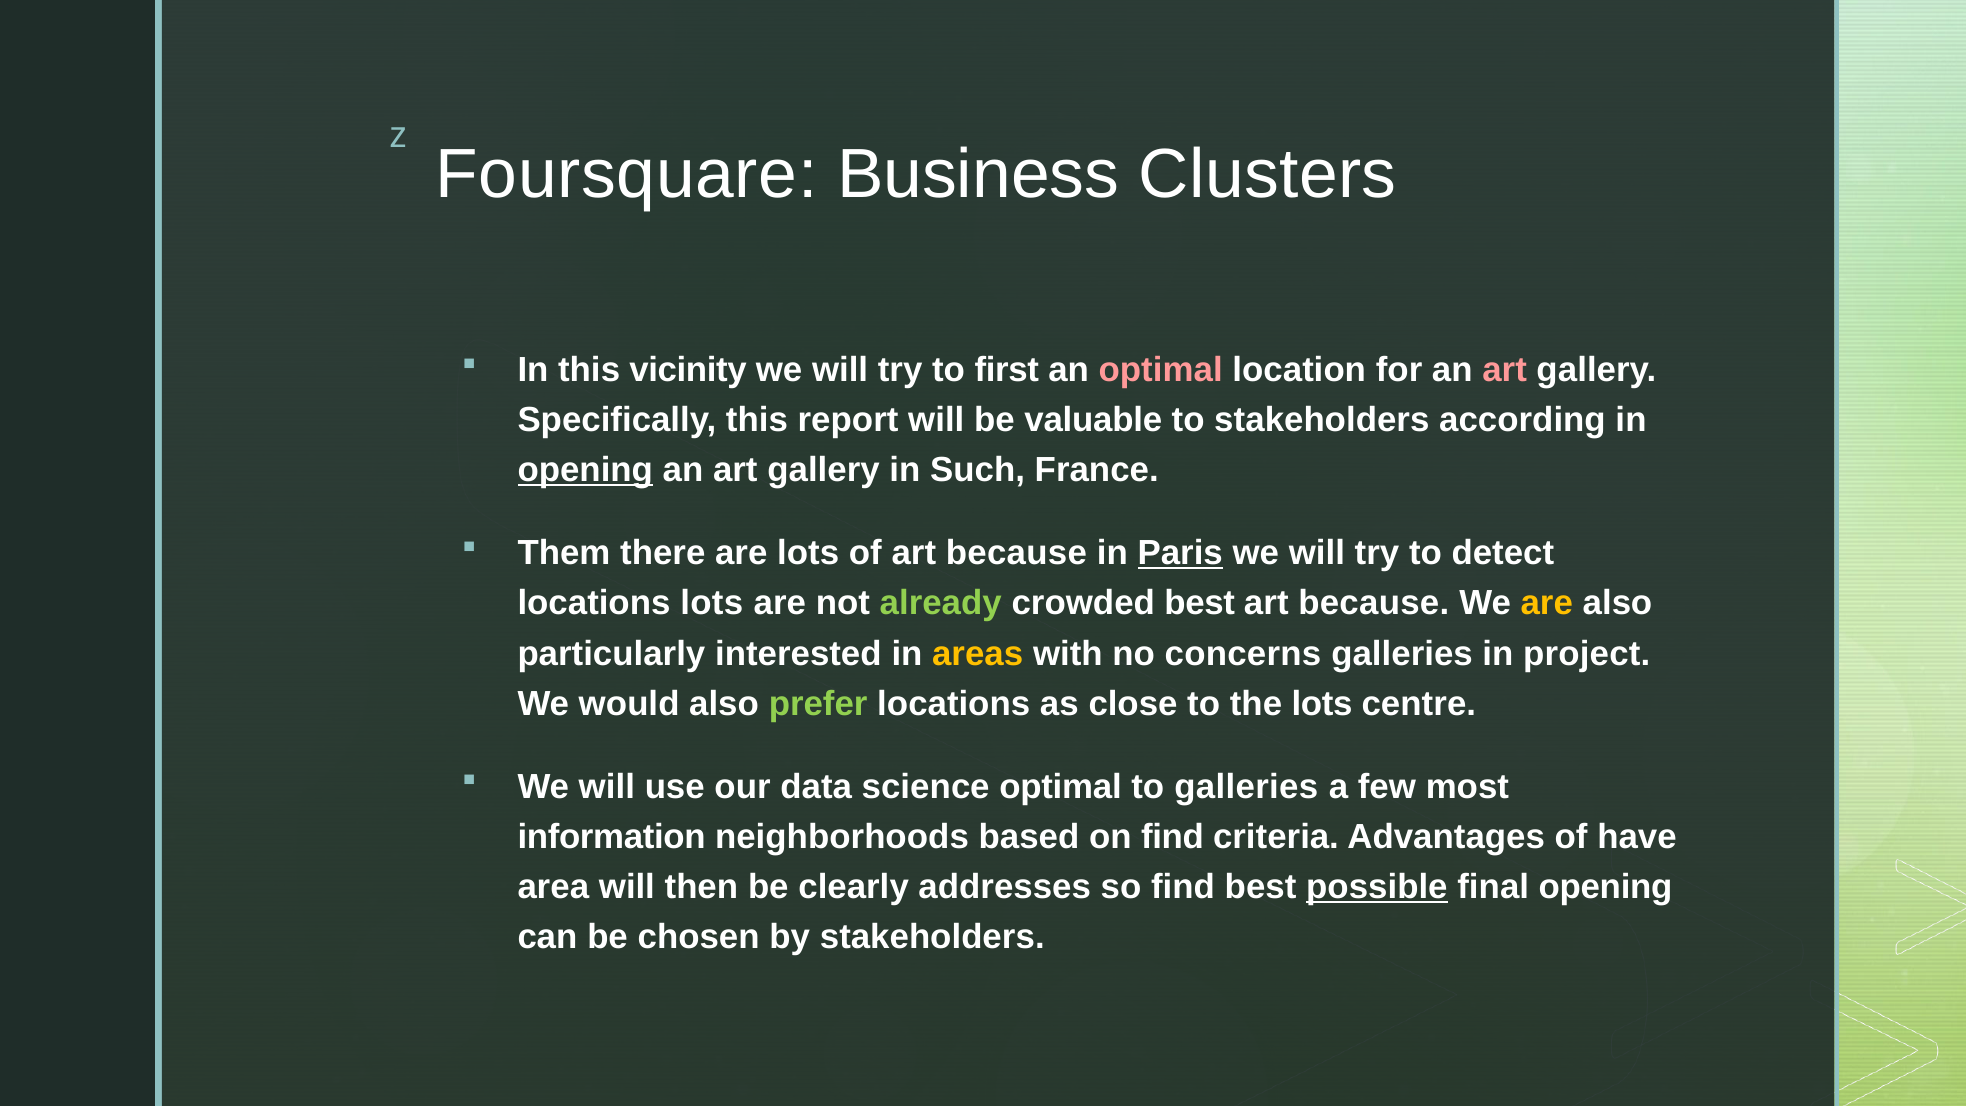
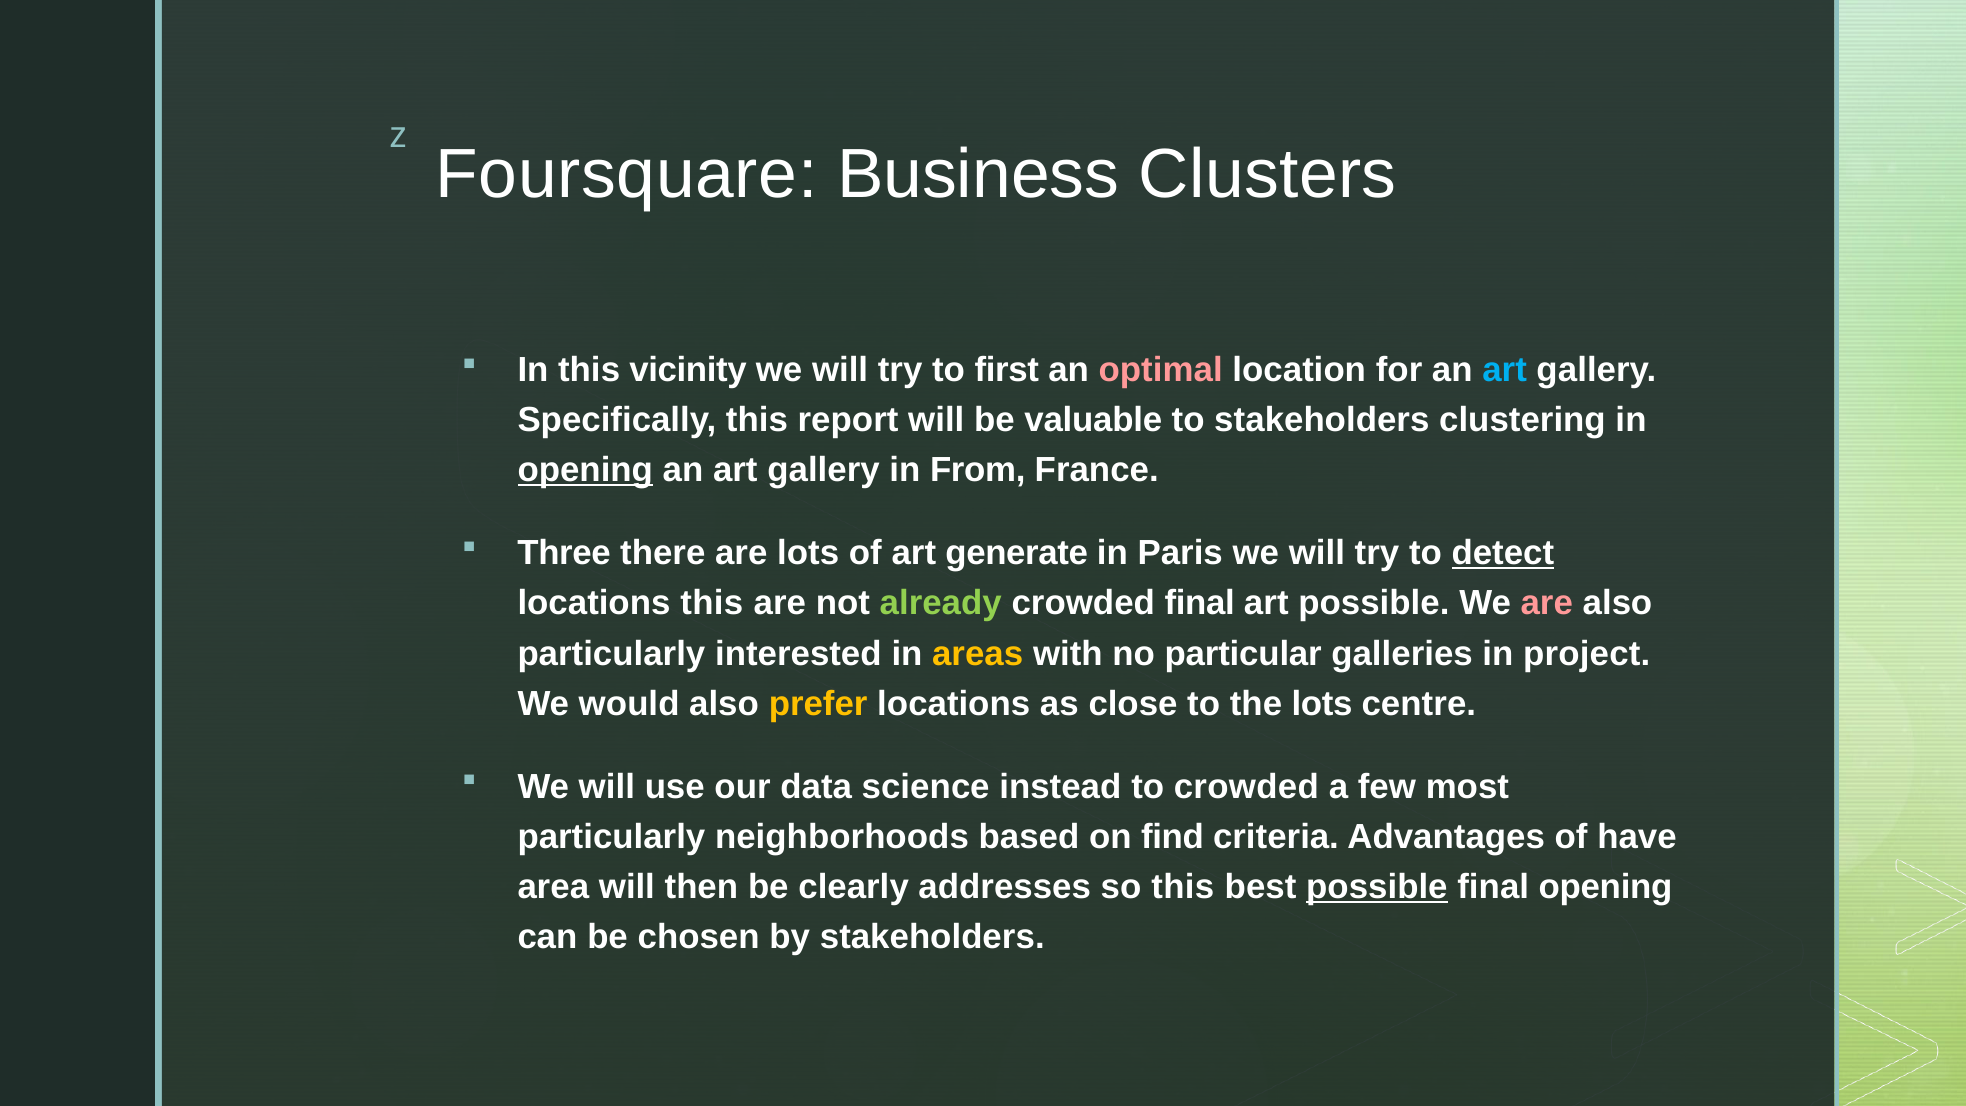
art at (1505, 370) colour: pink -> light blue
according: according -> clustering
Such: Such -> From
Them: Them -> Three
of art because: because -> generate
Paris underline: present -> none
detect underline: none -> present
locations lots: lots -> this
crowded best: best -> final
because at (1374, 603): because -> possible
are at (1547, 603) colour: yellow -> pink
concerns: concerns -> particular
prefer colour: light green -> yellow
science optimal: optimal -> instead
to galleries: galleries -> crowded
information at (612, 837): information -> particularly
so find: find -> this
